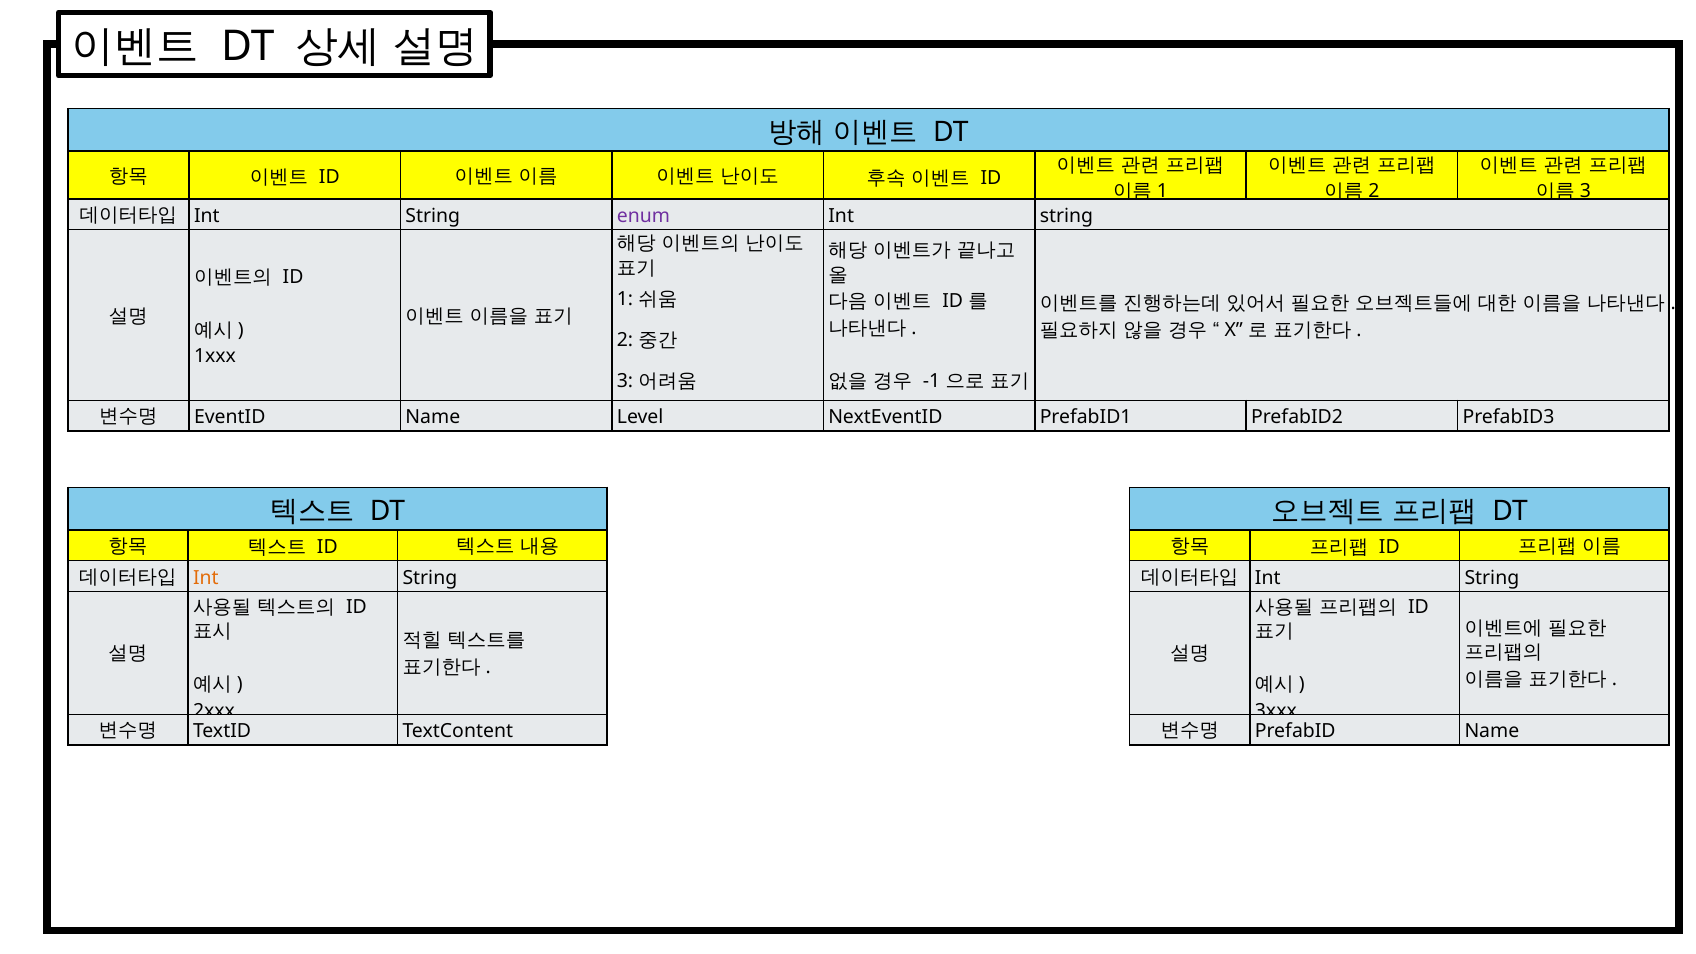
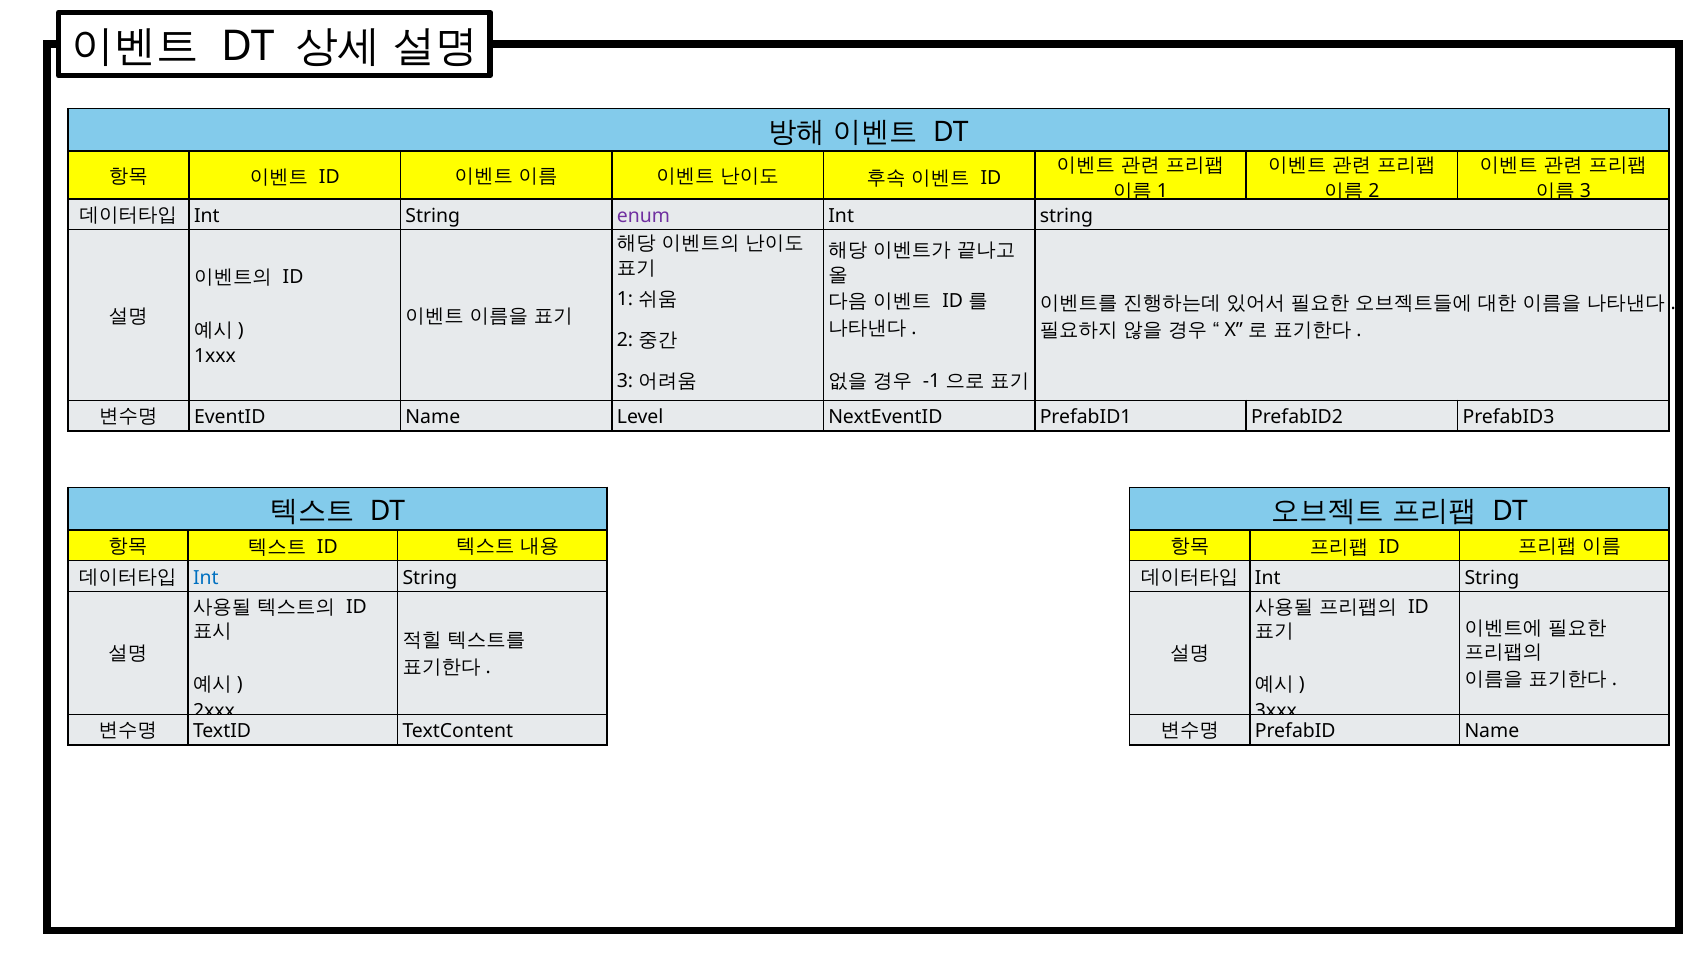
Int at (206, 578) colour: orange -> blue
